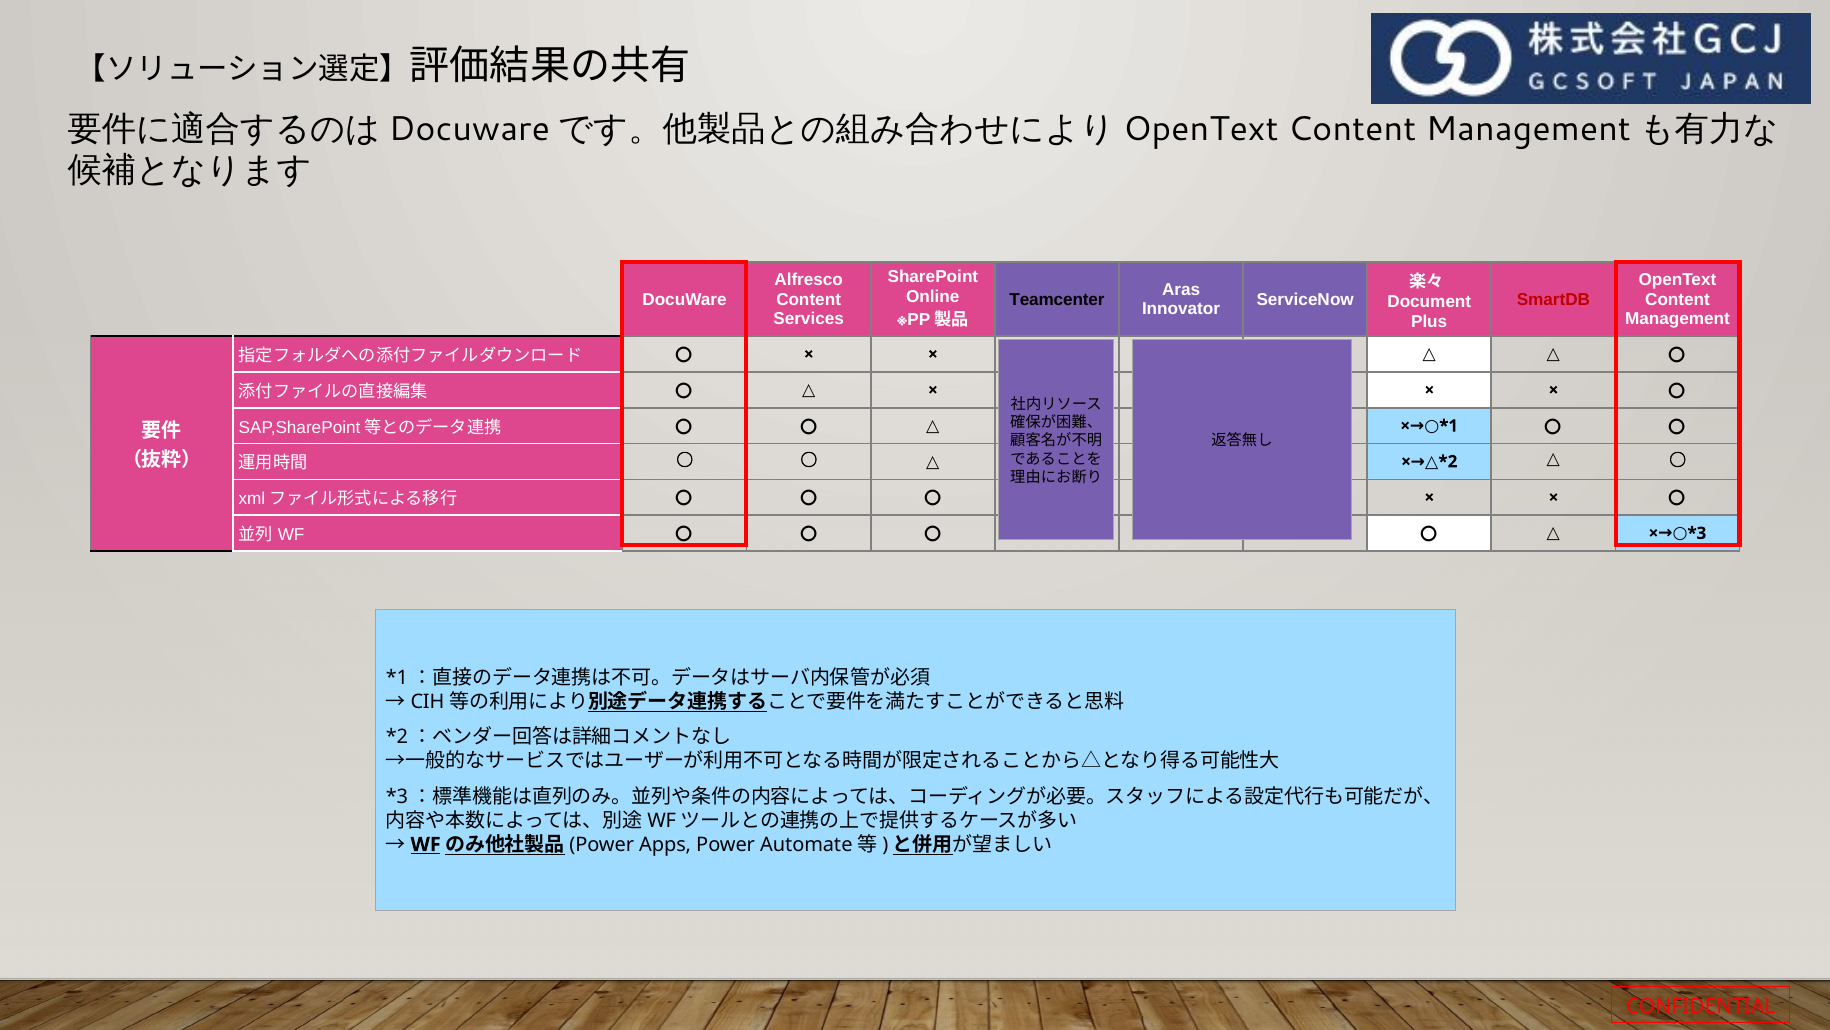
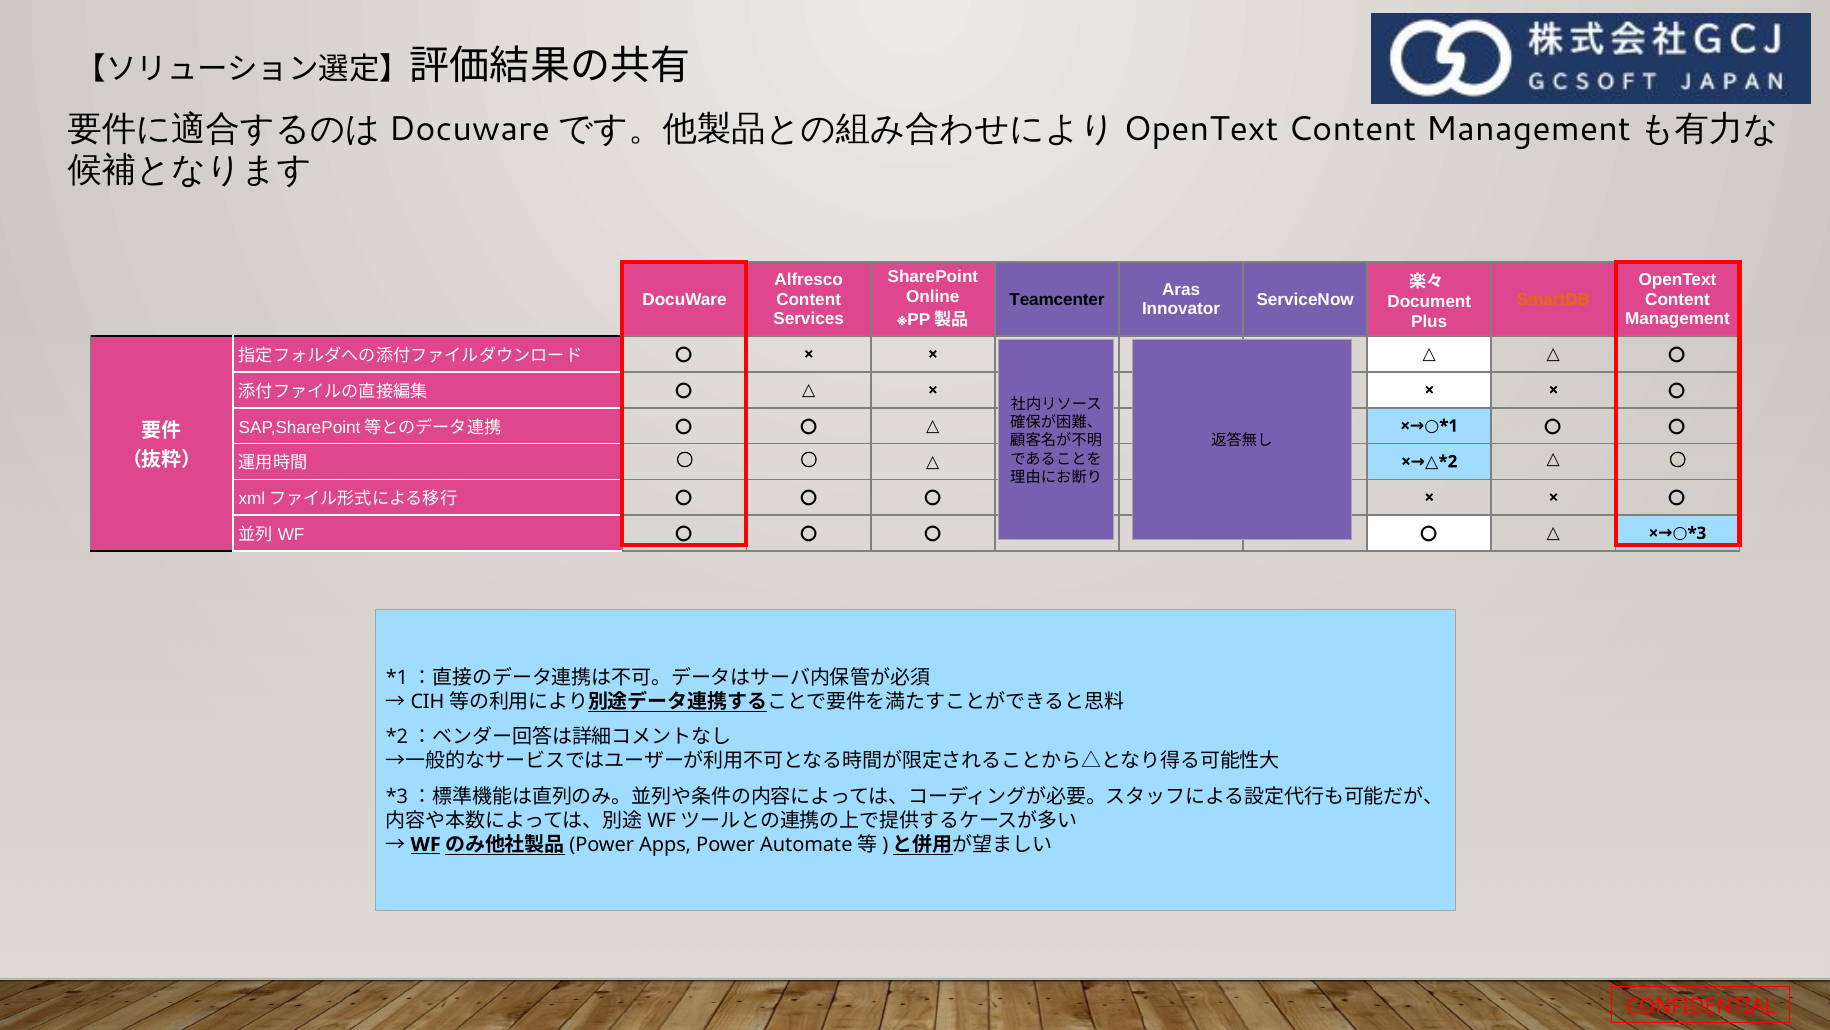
SmartDB colour: red -> orange
